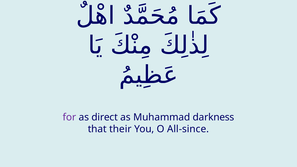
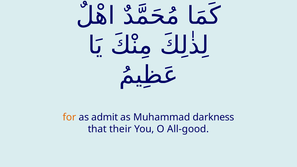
for colour: purple -> orange
direct: direct -> admit
All-since: All-since -> All-good
